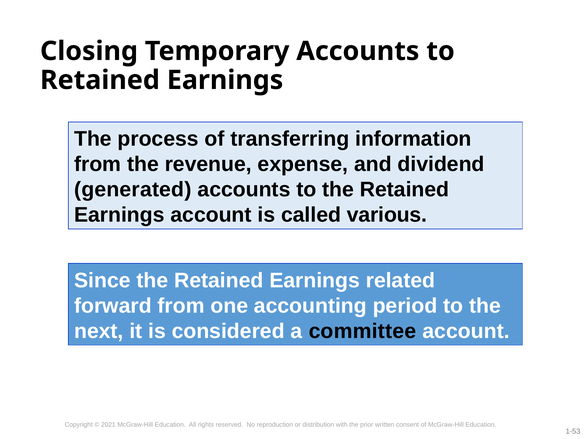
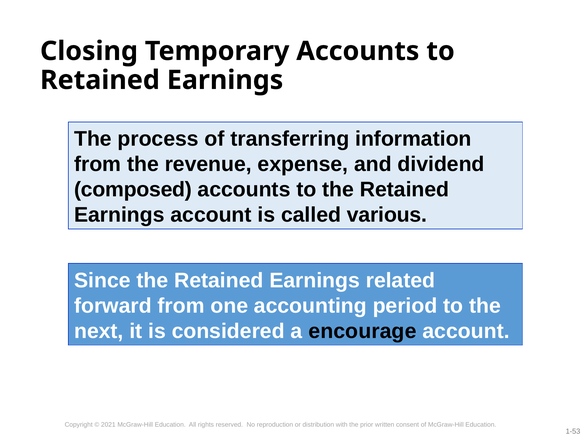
generated: generated -> composed
committee: committee -> encourage
